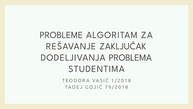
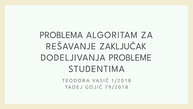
PROBLEME: PROBLEME -> PROBLEMA
PROBLEMA: PROBLEMA -> PROBLEME
